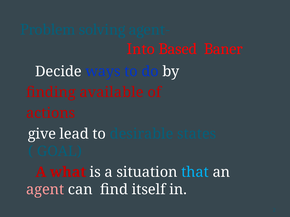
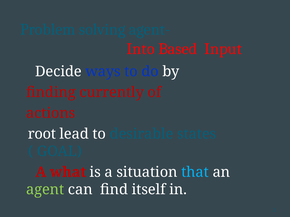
Baner: Baner -> Input
available: available -> currently
give: give -> root
agent colour: pink -> light green
